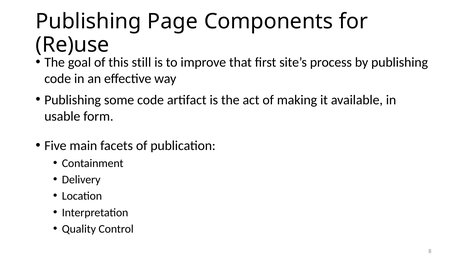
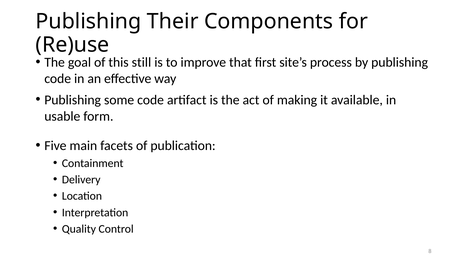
Page: Page -> Their
